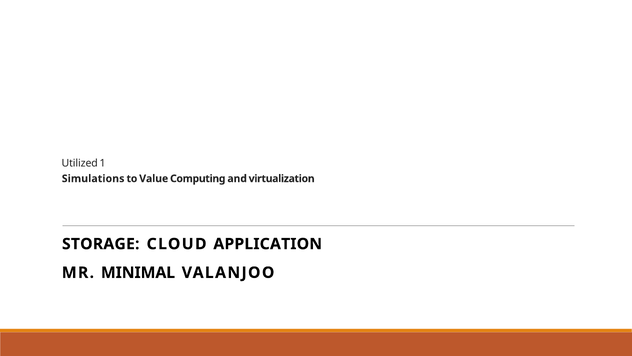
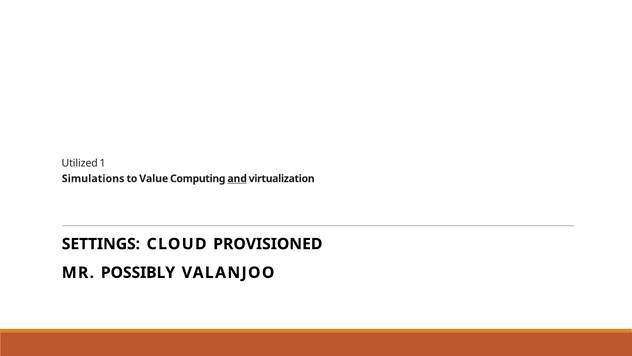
and underline: none -> present
STORAGE: STORAGE -> SETTINGS
APPLICATION: APPLICATION -> PROVISIONED
MINIMAL: MINIMAL -> POSSIBLY
